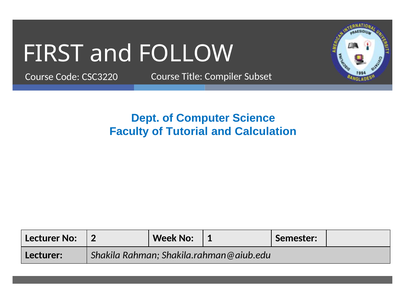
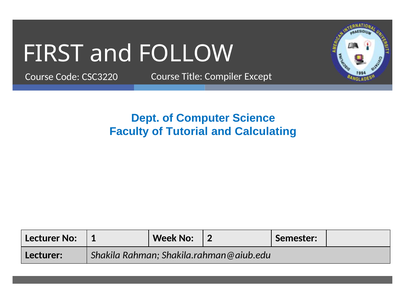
Subset: Subset -> Except
Calculation: Calculation -> Calculating
2: 2 -> 1
1: 1 -> 2
